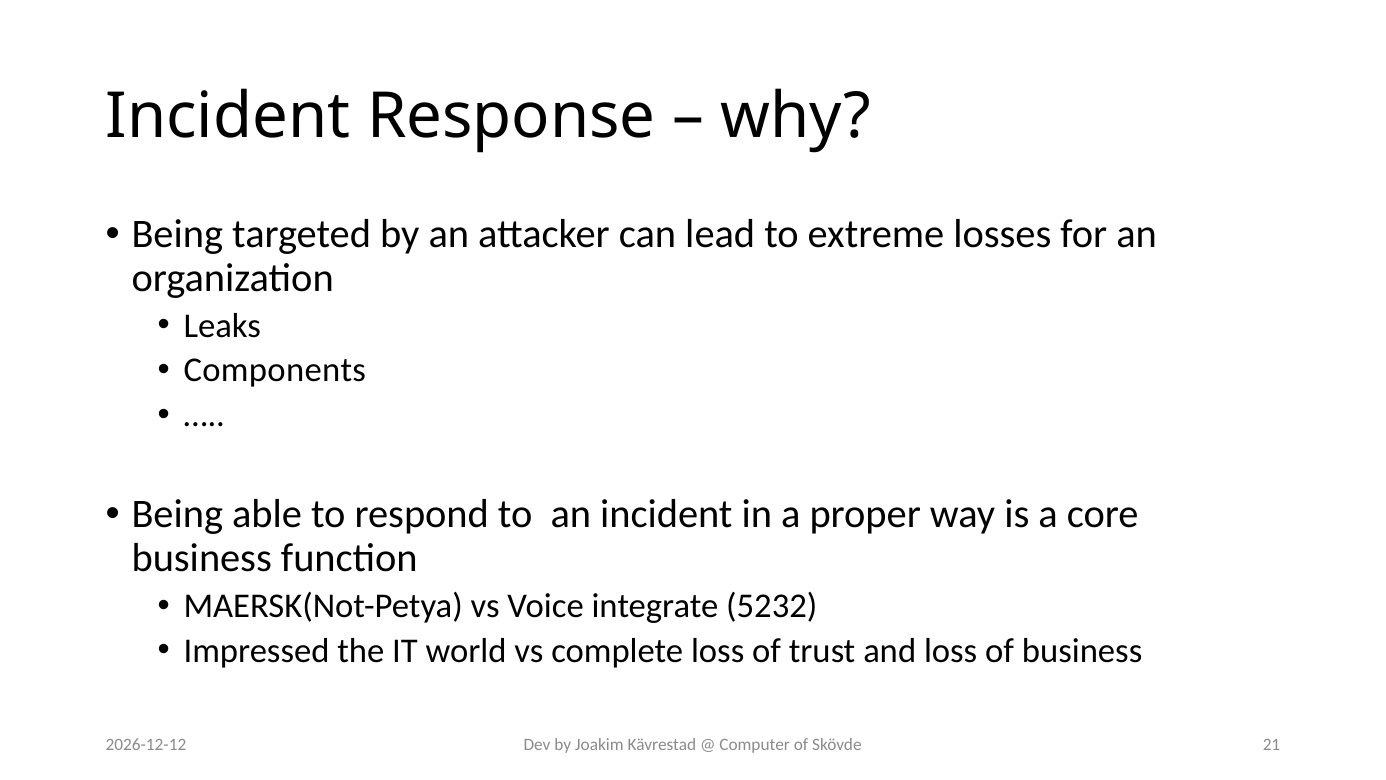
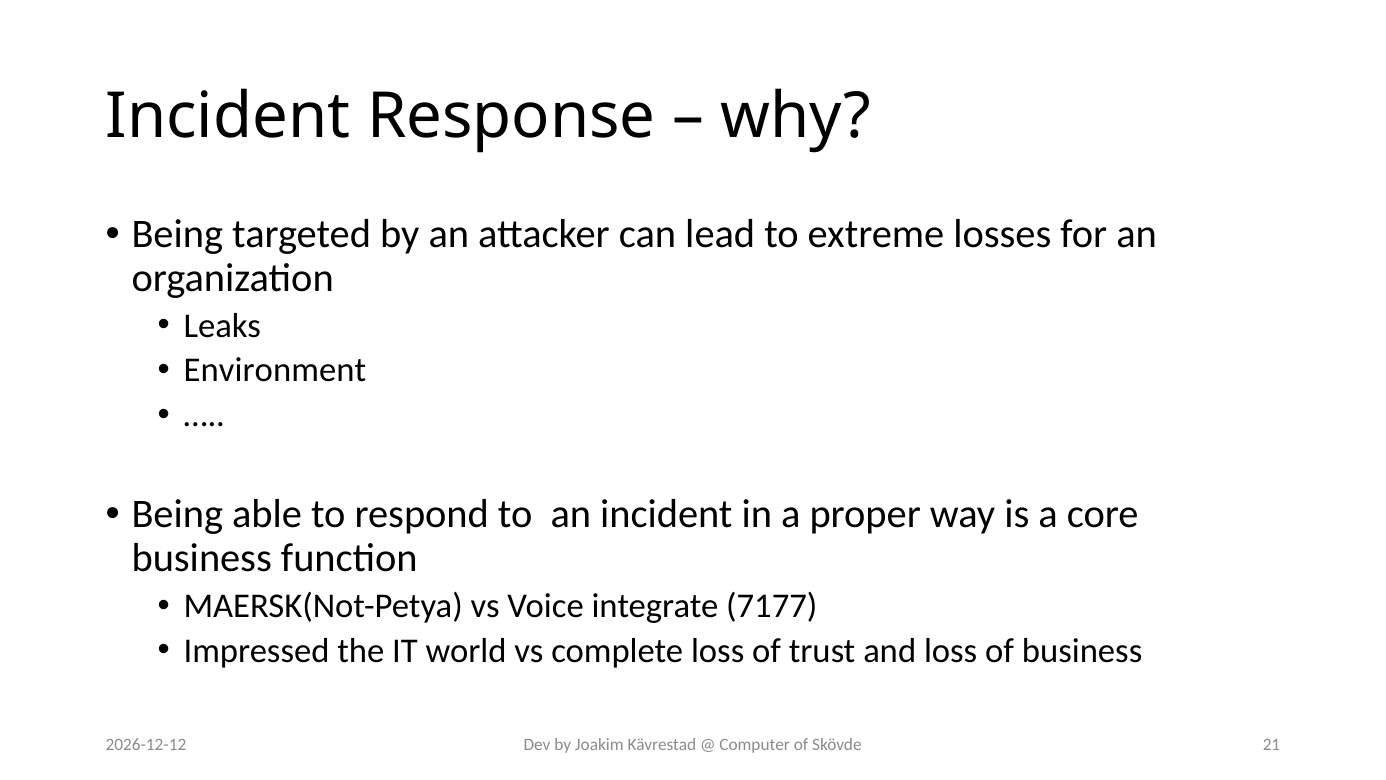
Components: Components -> Environment
5232: 5232 -> 7177
